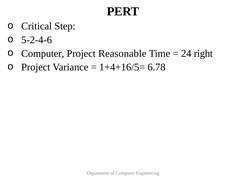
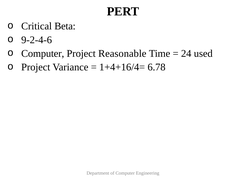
Step: Step -> Beta
5-2-4-6: 5-2-4-6 -> 9-2-4-6
right: right -> used
1+4+16/5=: 1+4+16/5= -> 1+4+16/4=
